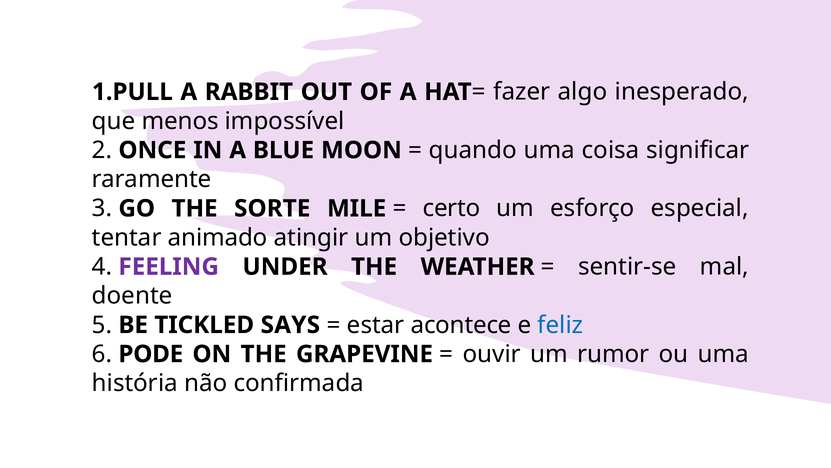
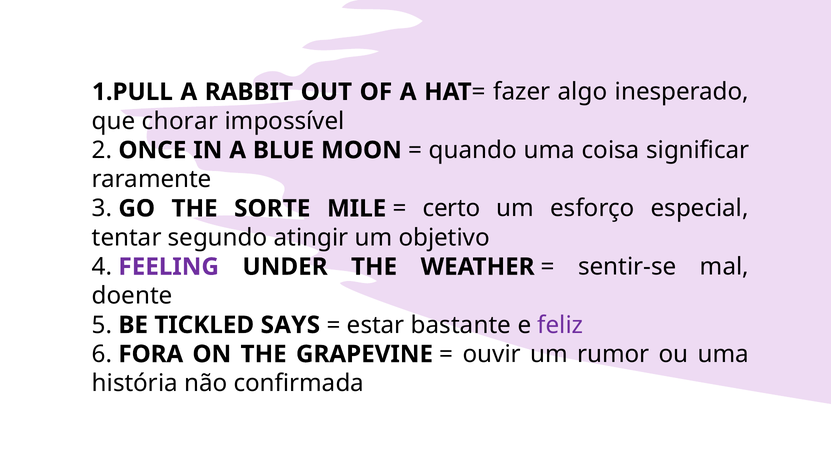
menos: menos -> chorar
animado: animado -> segundo
acontece: acontece -> bastante
feliz colour: blue -> purple
PODE: PODE -> FORA
